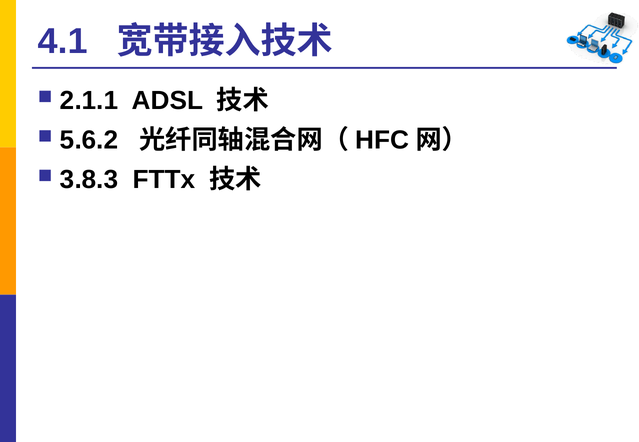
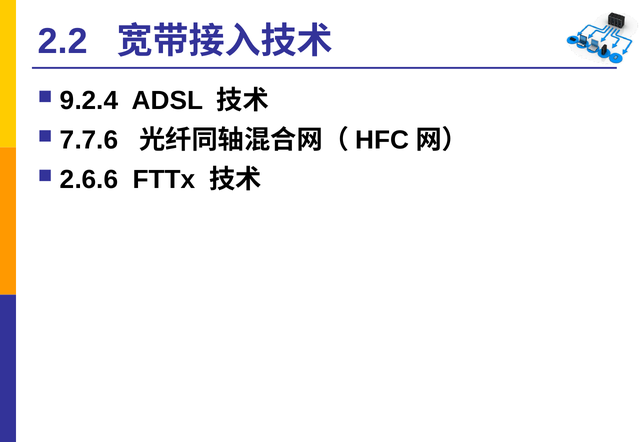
4.1: 4.1 -> 2.2
2.1.1: 2.1.1 -> 9.2.4
5.6.2: 5.6.2 -> 7.7.6
3.8.3: 3.8.3 -> 2.6.6
